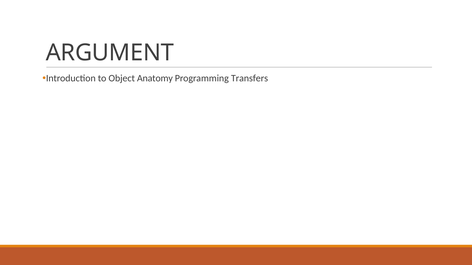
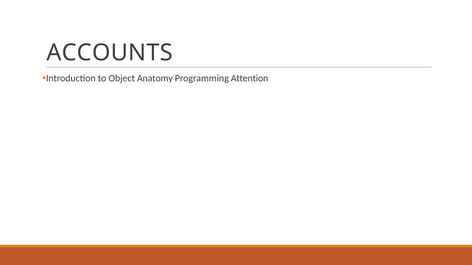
ARGUMENT: ARGUMENT -> ACCOUNTS
Transfers: Transfers -> Attention
